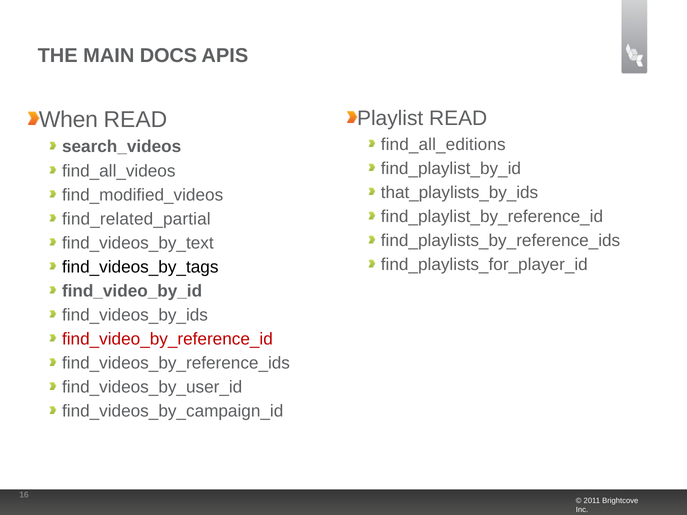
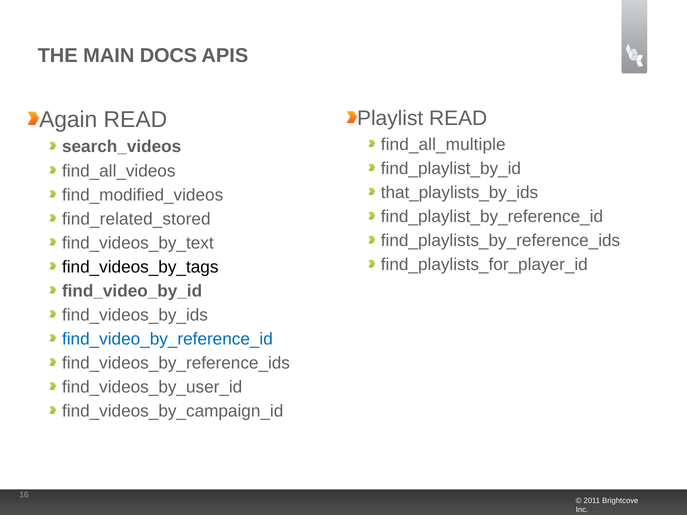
When: When -> Again
find_all_editions: find_all_editions -> find_all_multiple
find_related_partial: find_related_partial -> find_related_stored
find_video_by_reference_id colour: red -> blue
